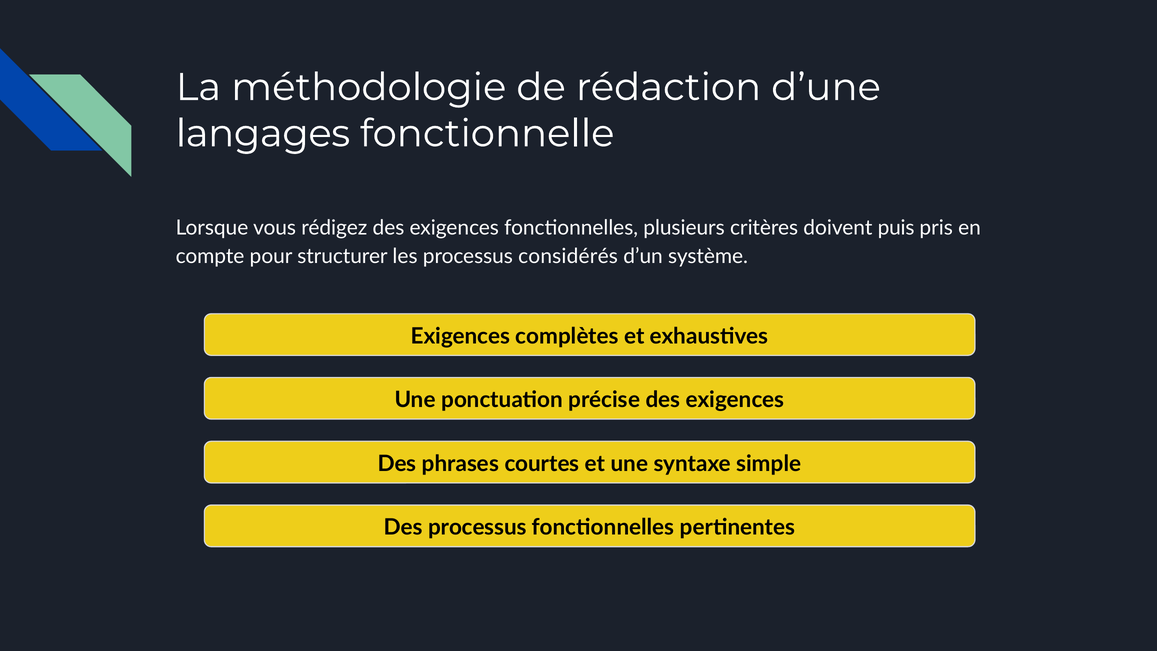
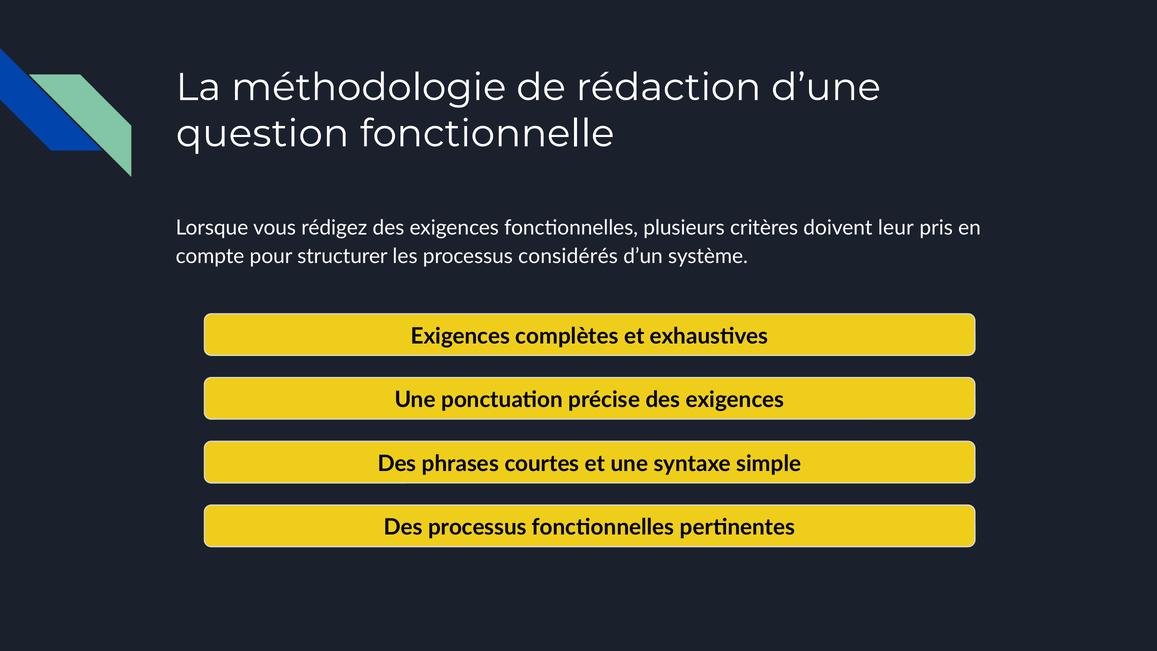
langages: langages -> question
puis: puis -> leur
